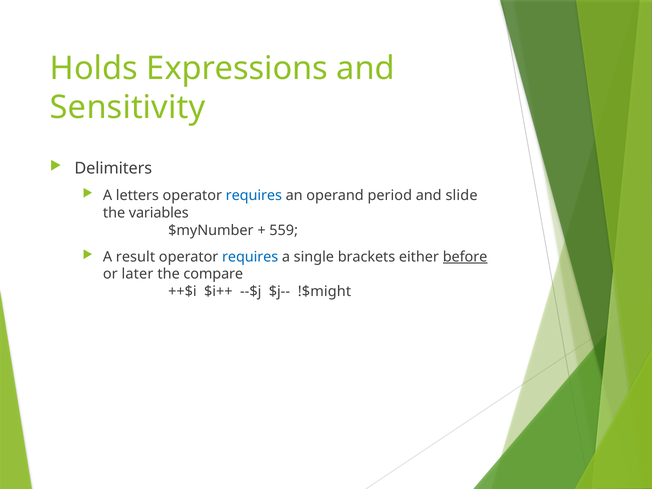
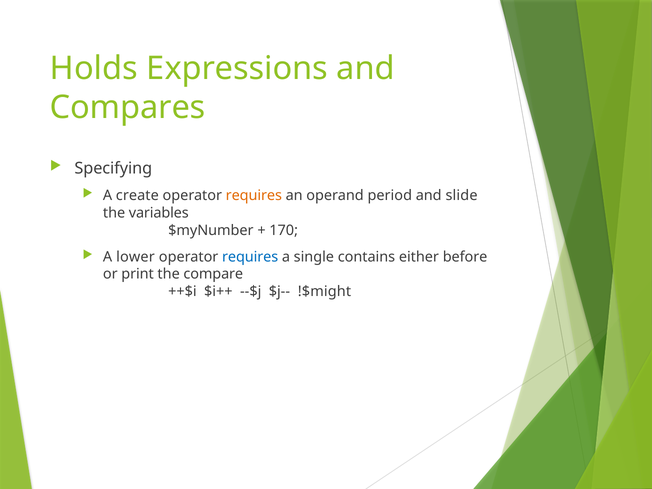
Sensitivity: Sensitivity -> Compares
Delimiters: Delimiters -> Specifying
letters: letters -> create
requires at (254, 196) colour: blue -> orange
559: 559 -> 170
result: result -> lower
brackets: brackets -> contains
before underline: present -> none
later: later -> print
